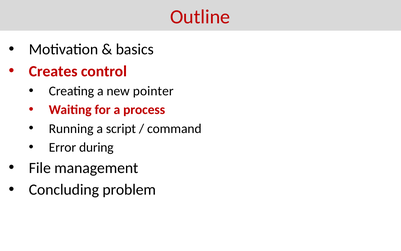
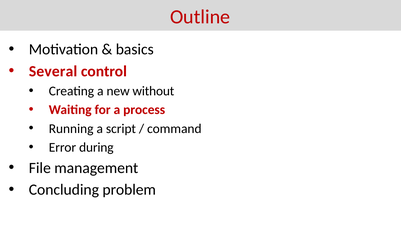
Creates: Creates -> Several
pointer: pointer -> without
